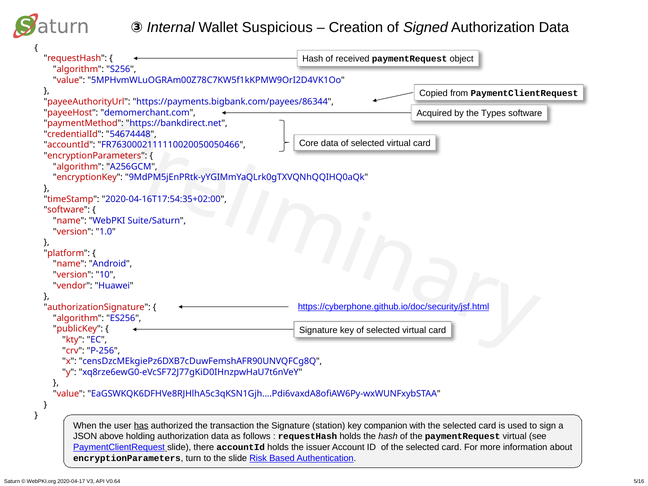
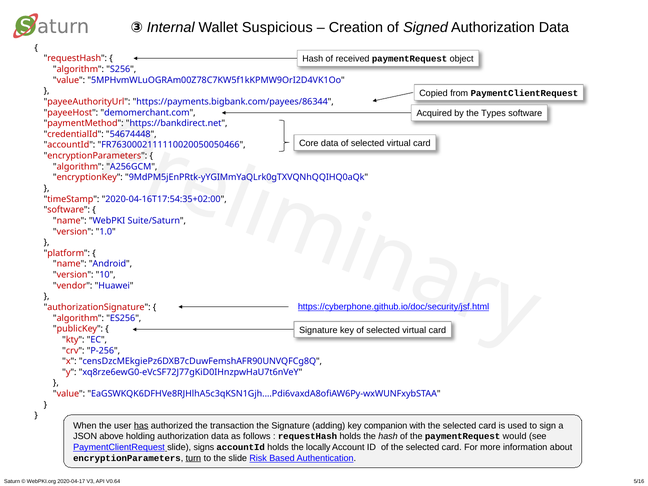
station: station -> adding
paymentRequest virtual: virtual -> would
there: there -> signs
issuer: issuer -> locally
turn underline: none -> present
